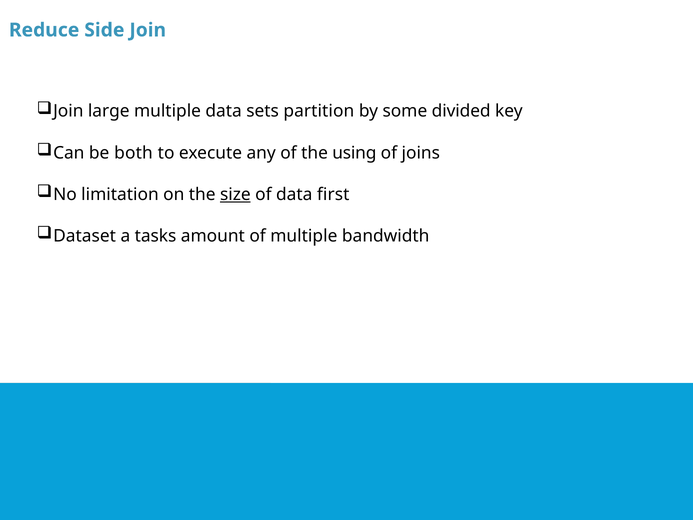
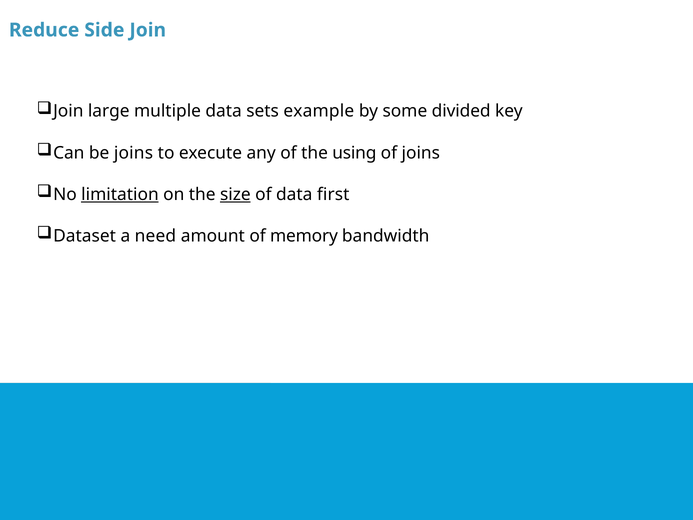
partition: partition -> example
be both: both -> joins
limitation underline: none -> present
tasks: tasks -> need
of multiple: multiple -> memory
